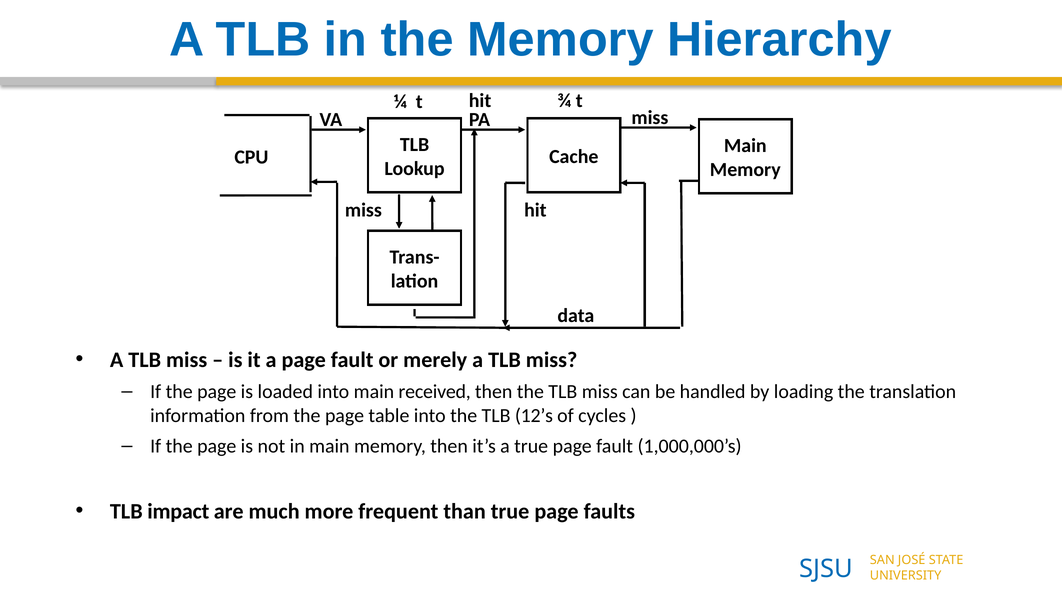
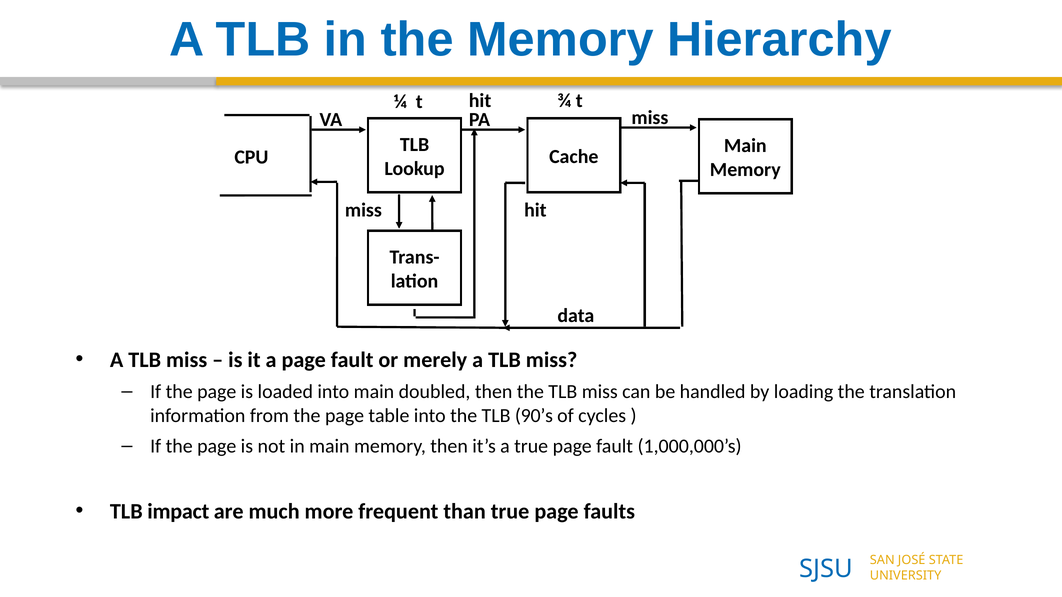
received: received -> doubled
12’s: 12’s -> 90’s
